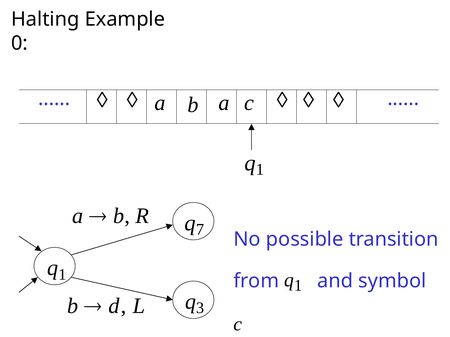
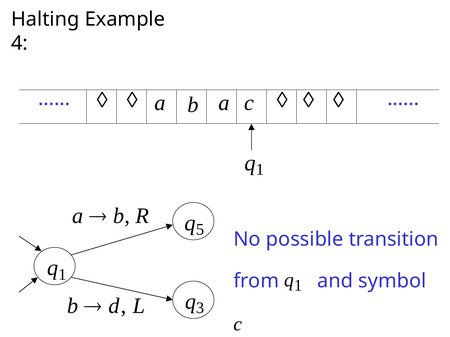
0: 0 -> 4
7: 7 -> 5
